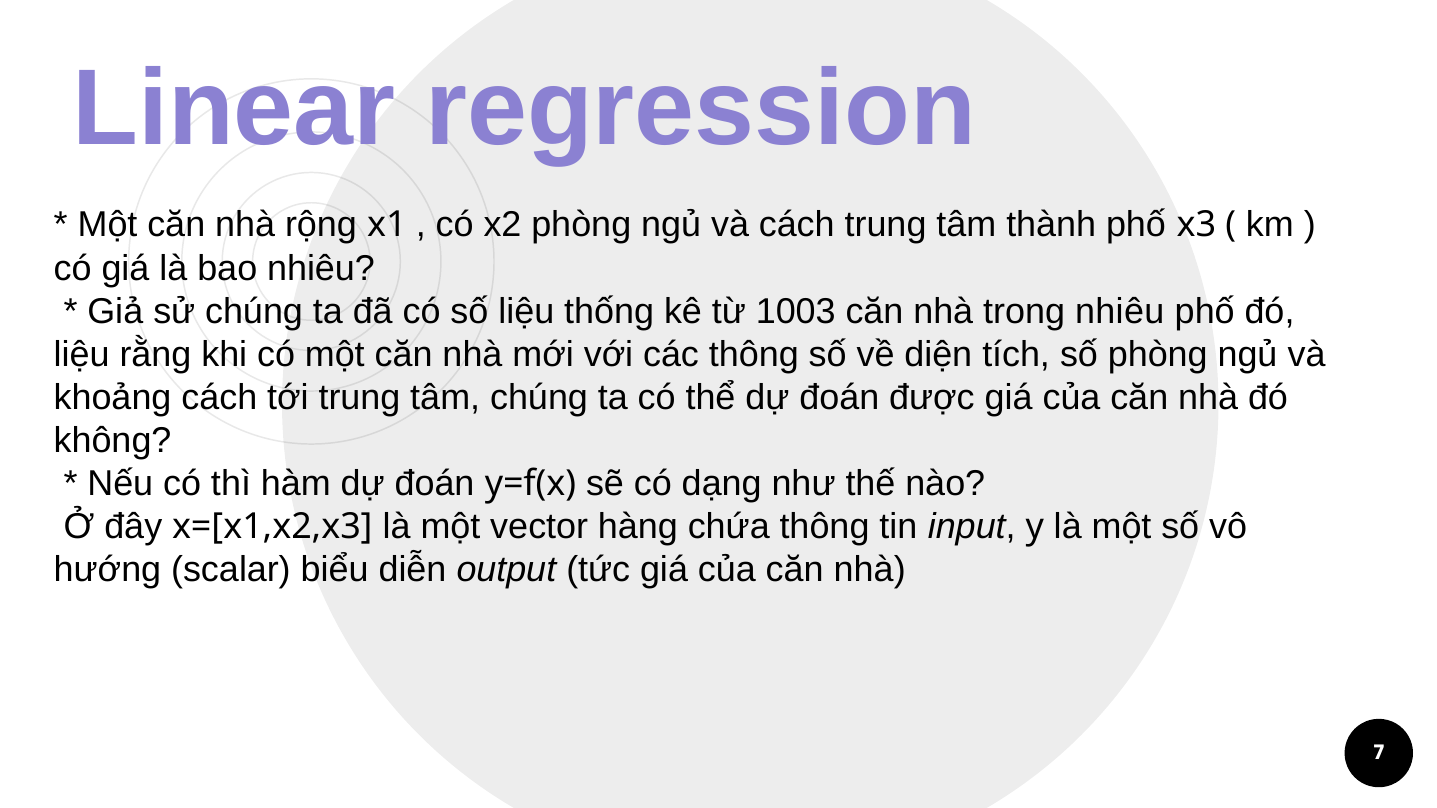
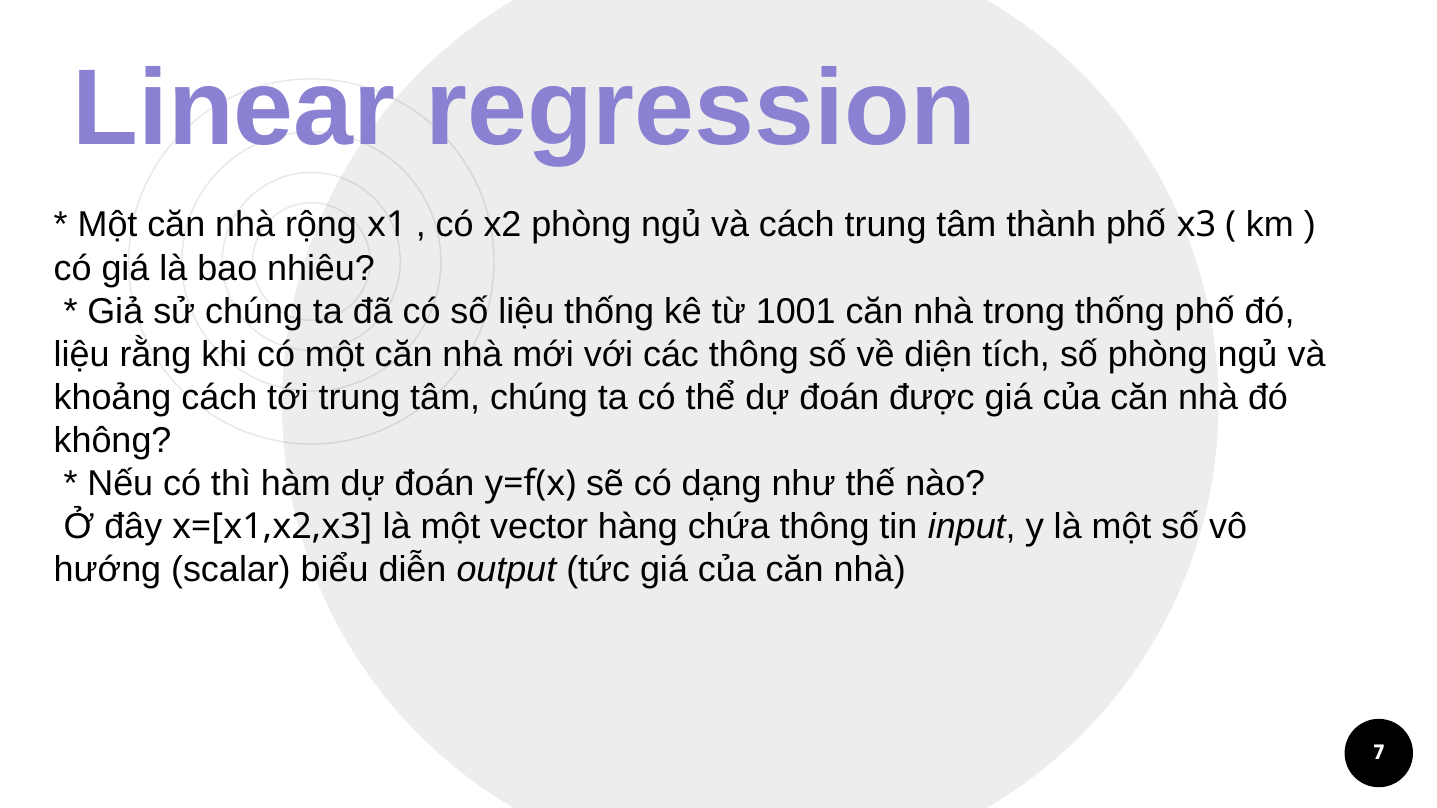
1003: 1003 -> 1001
trong nhiêu: nhiêu -> thống
